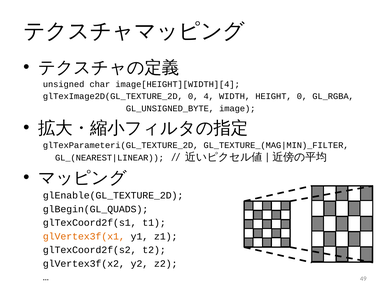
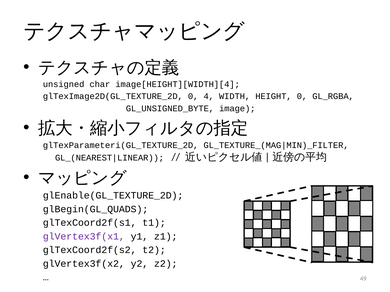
glVertex3f(x1 colour: orange -> purple
